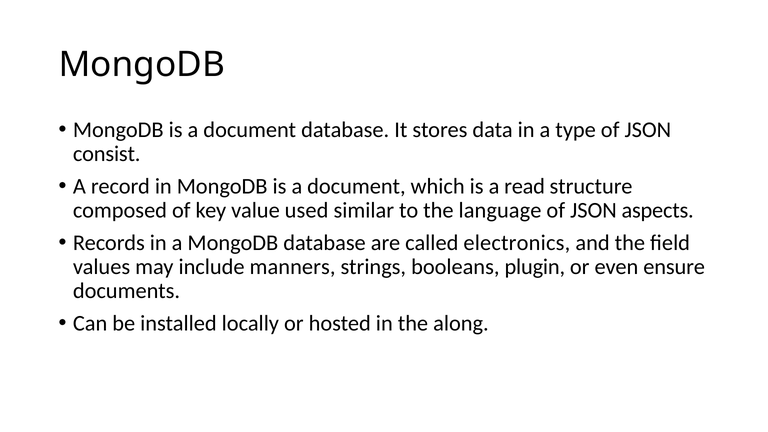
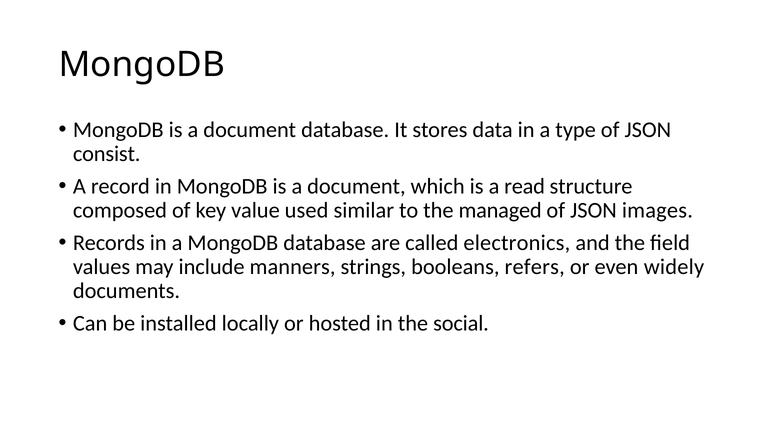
language: language -> managed
aspects: aspects -> images
plugin: plugin -> refers
ensure: ensure -> widely
along: along -> social
